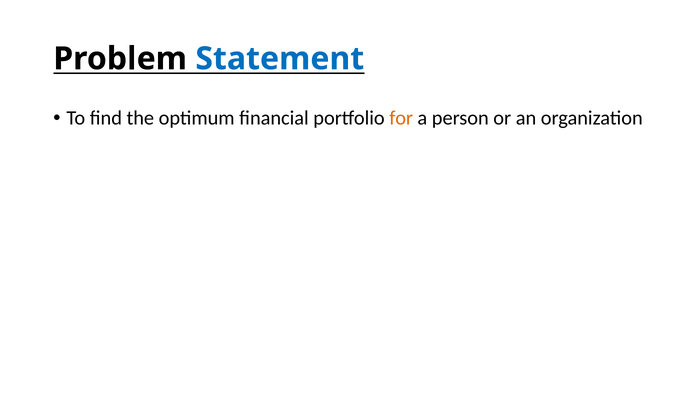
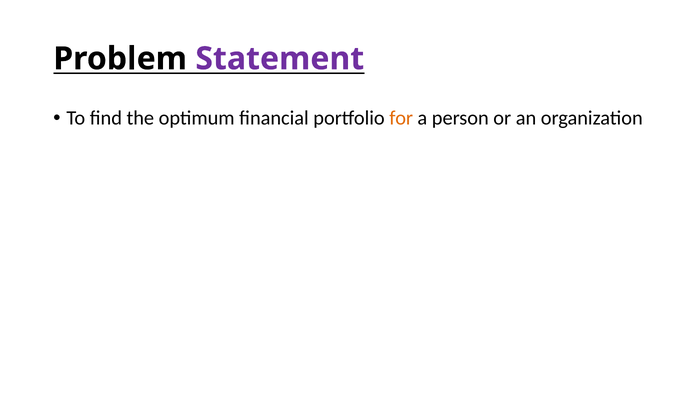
Statement colour: blue -> purple
